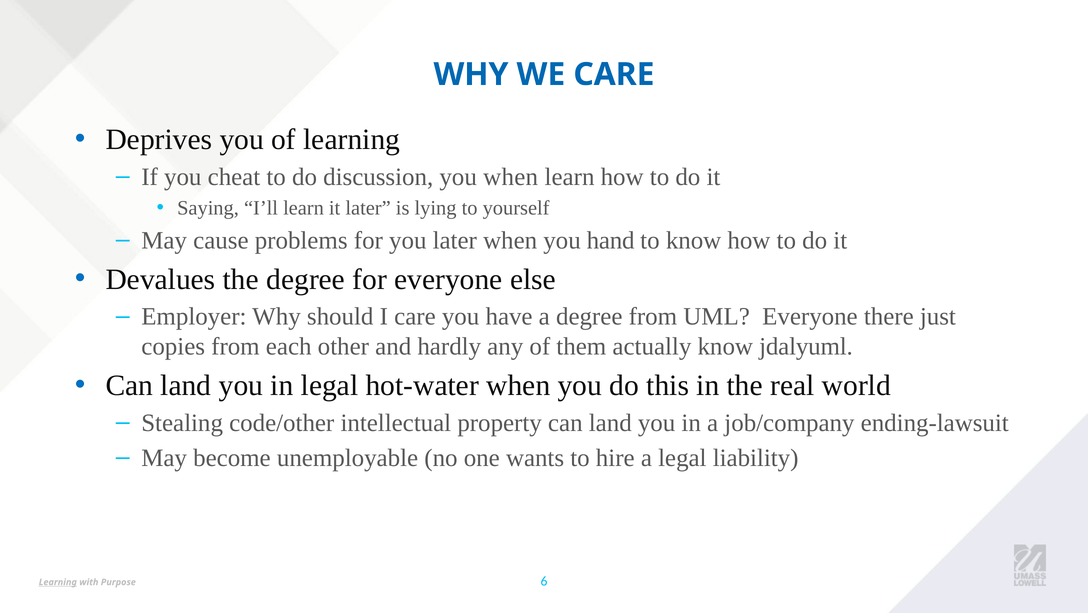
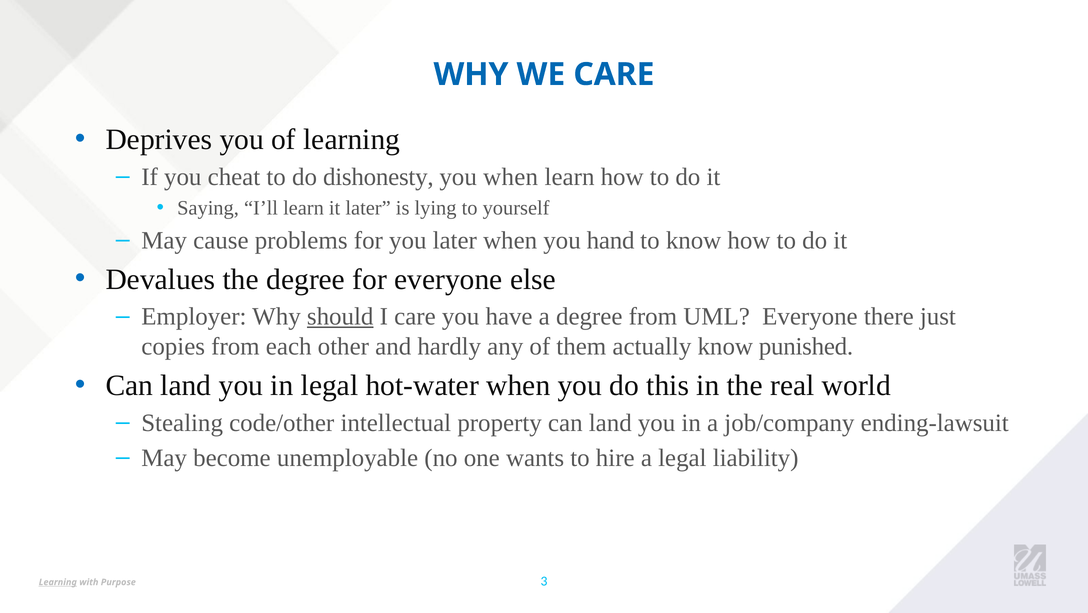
discussion: discussion -> dishonesty
should underline: none -> present
jdalyuml: jdalyuml -> punished
6: 6 -> 3
